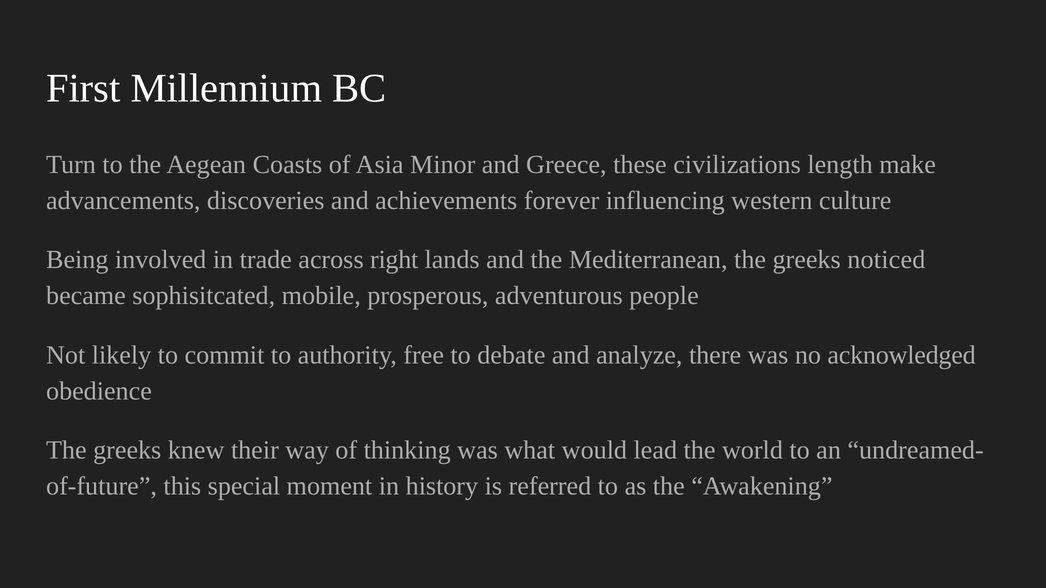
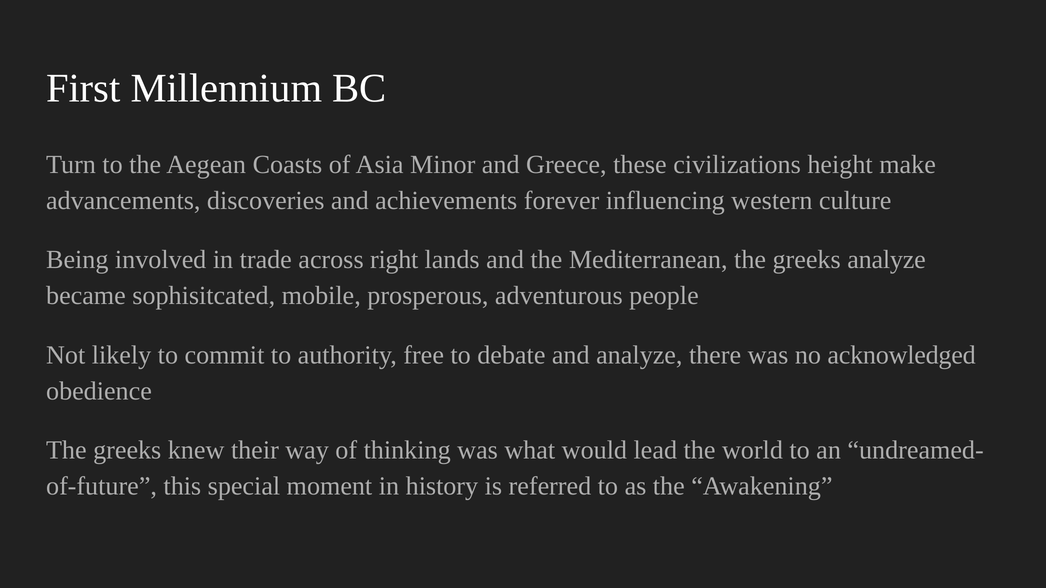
length: length -> height
greeks noticed: noticed -> analyze
